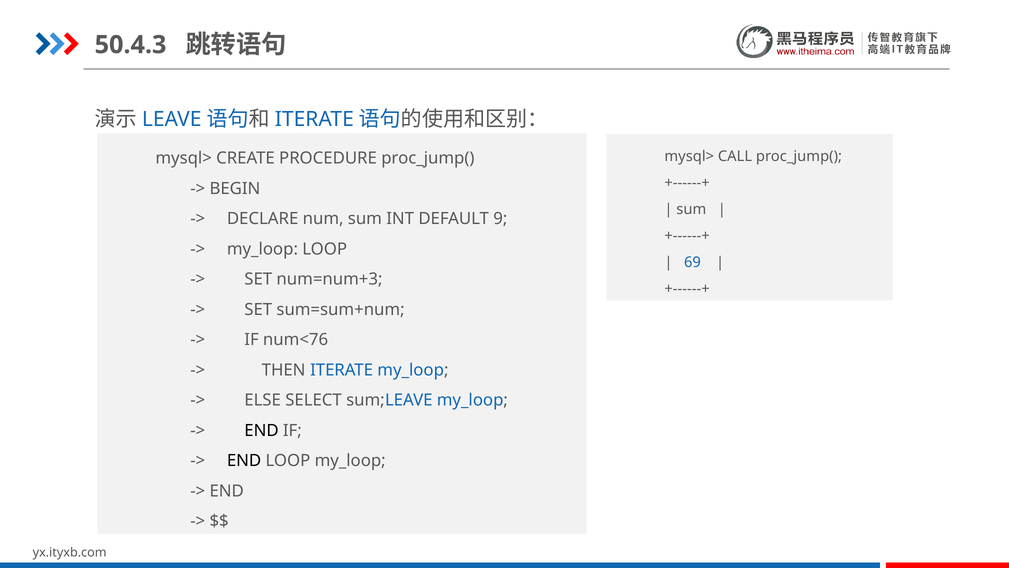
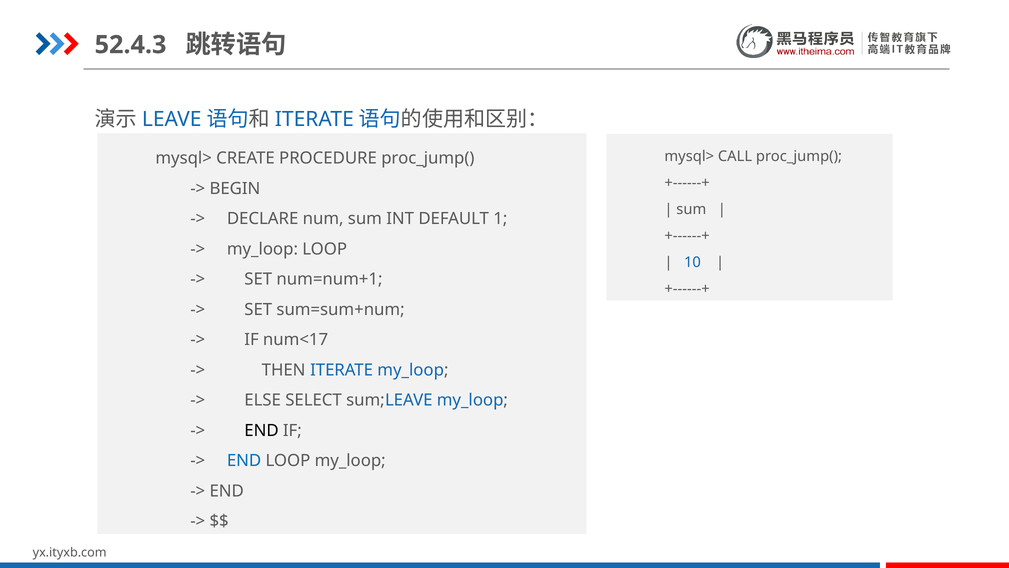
50.4.3: 50.4.3 -> 52.4.3
9: 9 -> 1
69: 69 -> 10
num=num+3: num=num+3 -> num=num+1
num<76: num<76 -> num<17
END at (244, 461) colour: black -> blue
